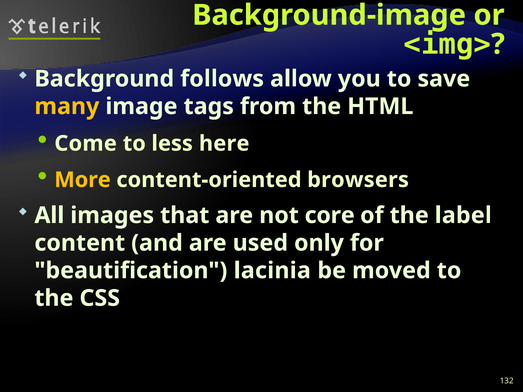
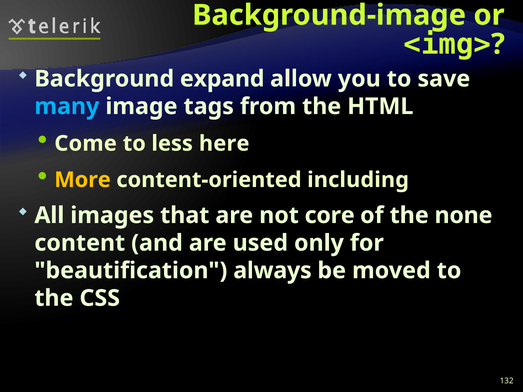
follows: follows -> expand
many colour: yellow -> light blue
browsers: browsers -> including
label: label -> none
lacinia: lacinia -> always
